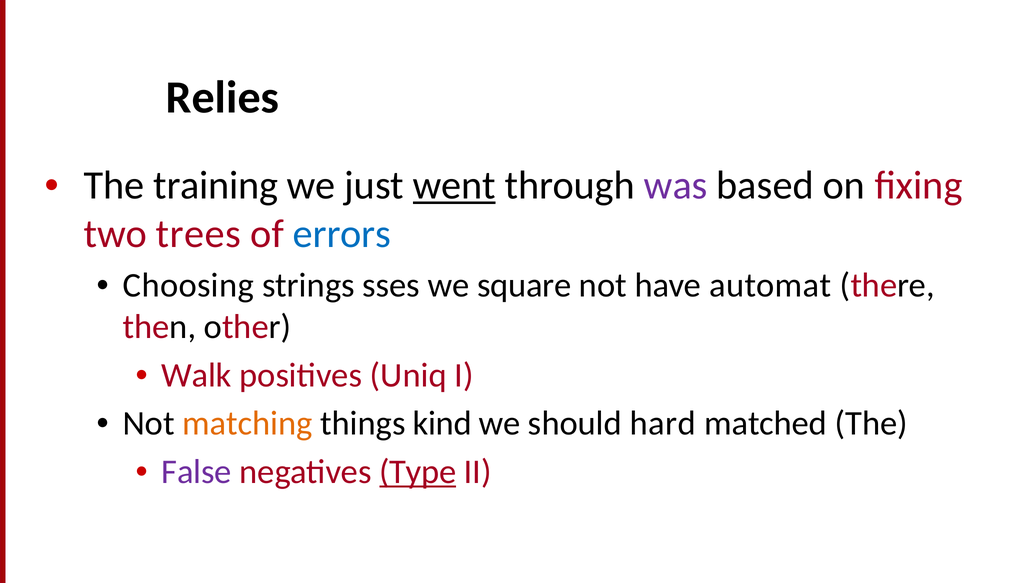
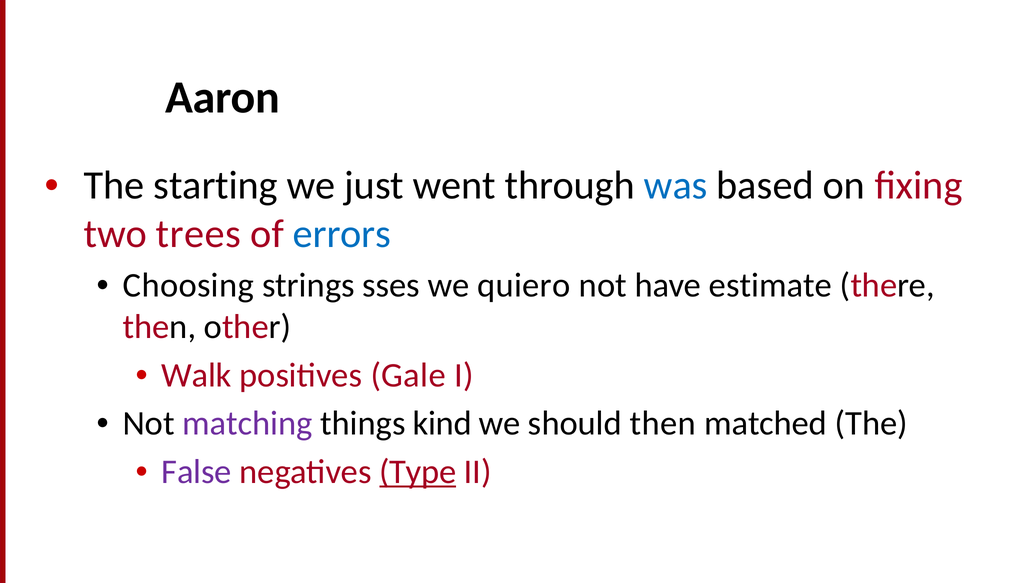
Relies: Relies -> Aaron
training: training -> starting
went underline: present -> none
was colour: purple -> blue
square: square -> quiero
automat: automat -> estimate
Uniq: Uniq -> Gale
matching colour: orange -> purple
should hard: hard -> then
